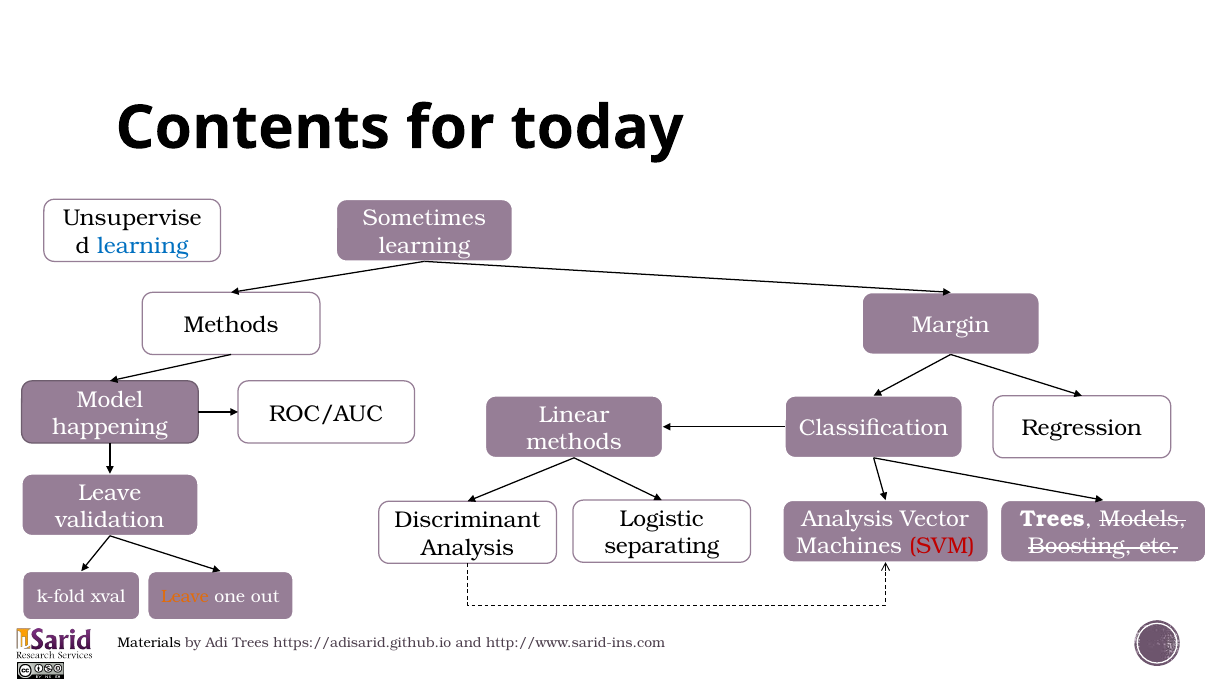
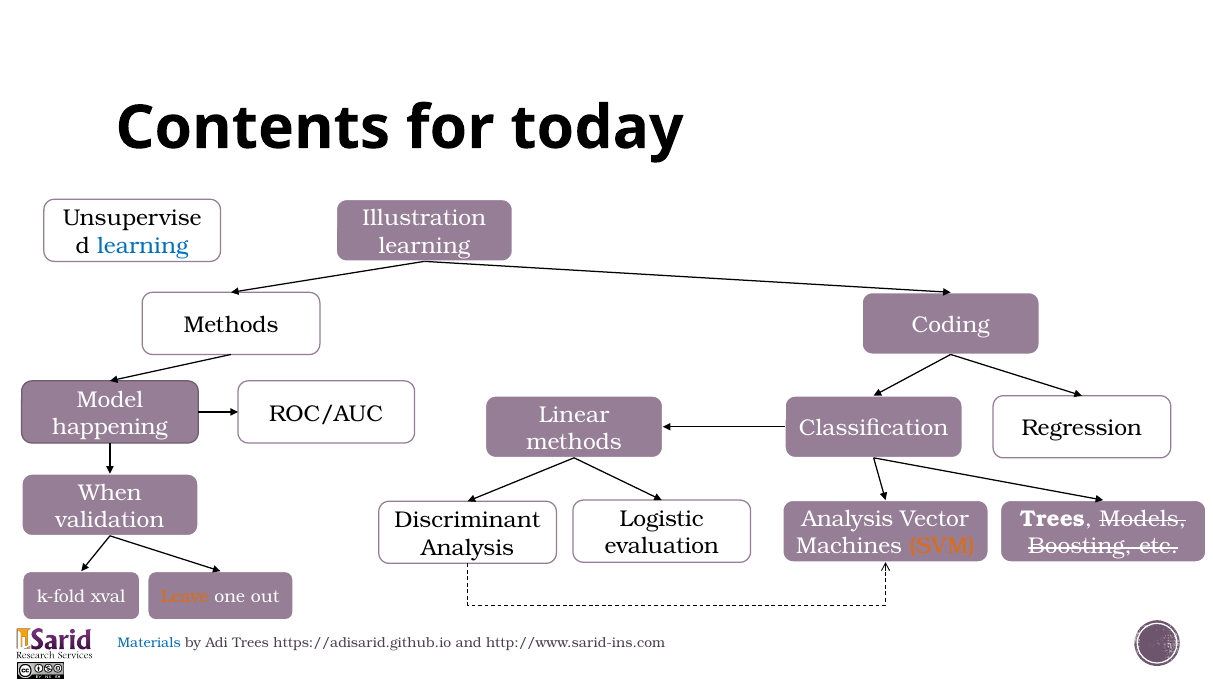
Sometimes: Sometimes -> Illustration
Margin: Margin -> Coding
Leave at (110, 492): Leave -> When
separating: separating -> evaluation
SVM colour: red -> orange
Materials colour: black -> blue
